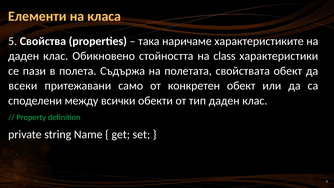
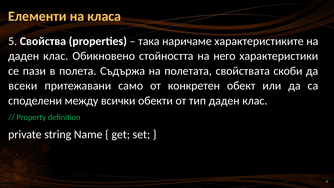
class: class -> него
свойствата обект: обект -> скоби
